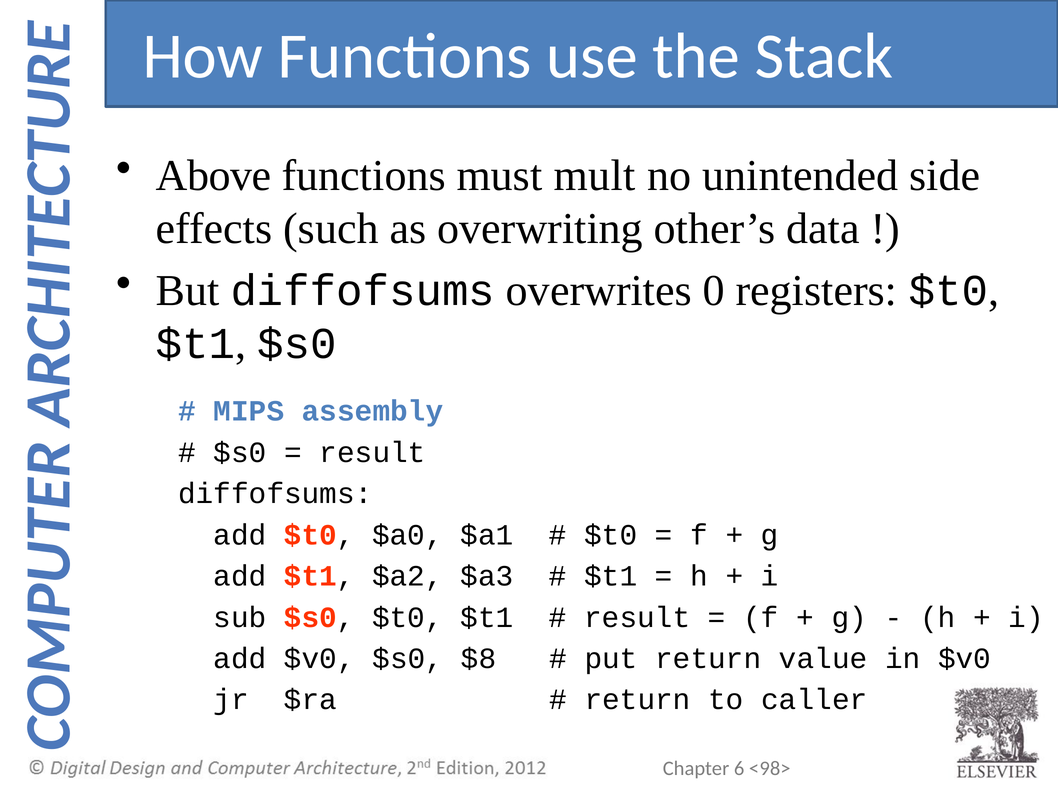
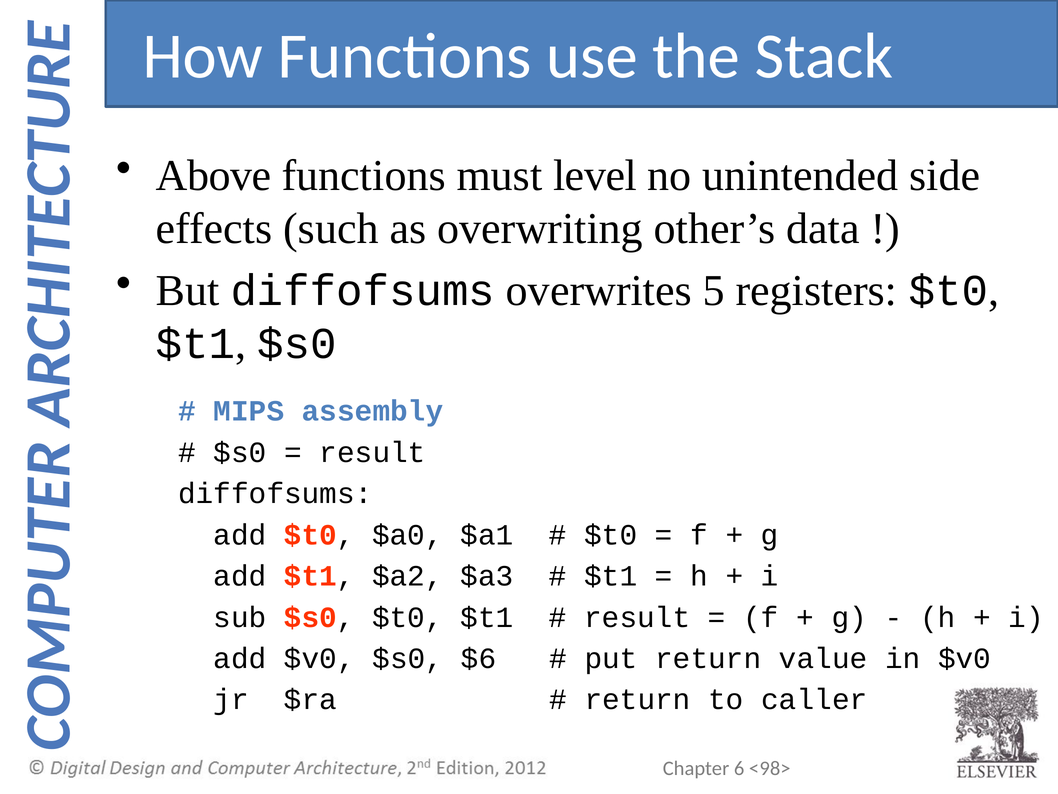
mult: mult -> level
0: 0 -> 5
$8: $8 -> $6
